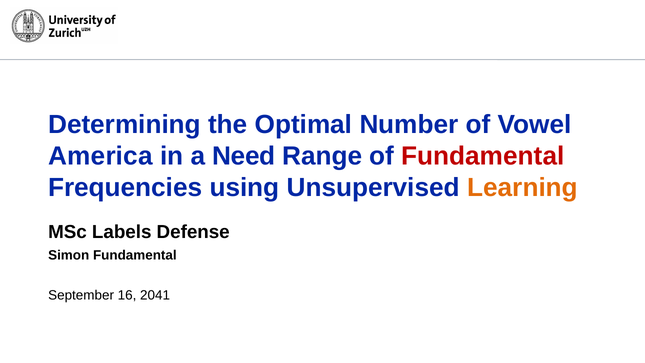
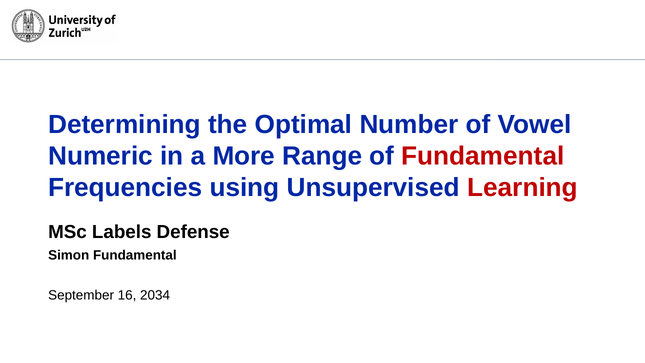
America: America -> Numeric
Need: Need -> More
Learning colour: orange -> red
2041: 2041 -> 2034
